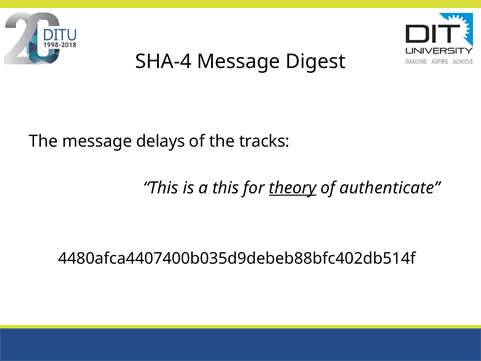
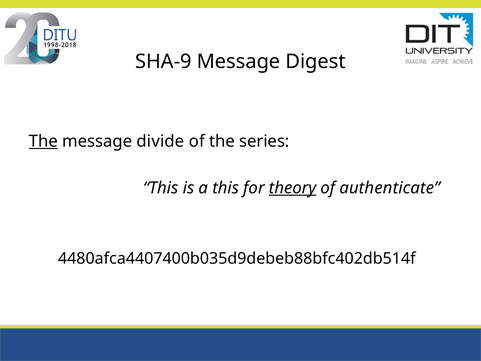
SHA-4: SHA-4 -> SHA-9
The at (43, 141) underline: none -> present
delays: delays -> divide
tracks: tracks -> series
